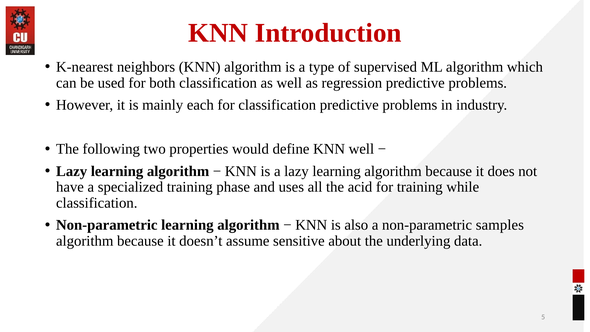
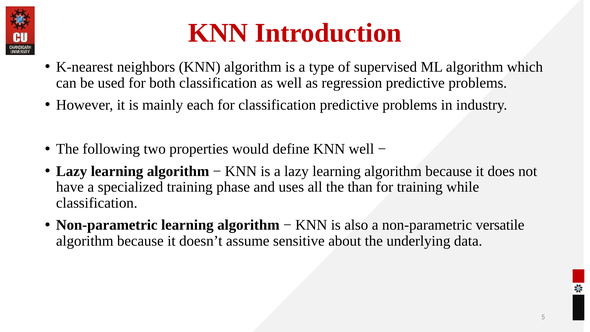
acid: acid -> than
samples: samples -> versatile
